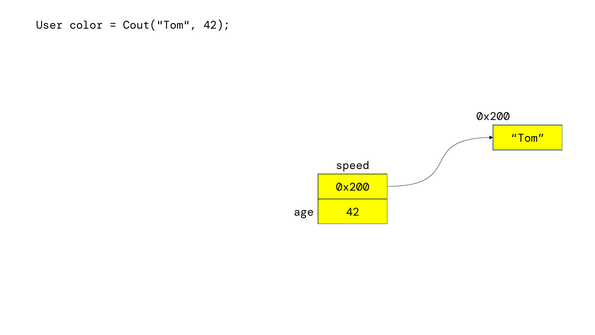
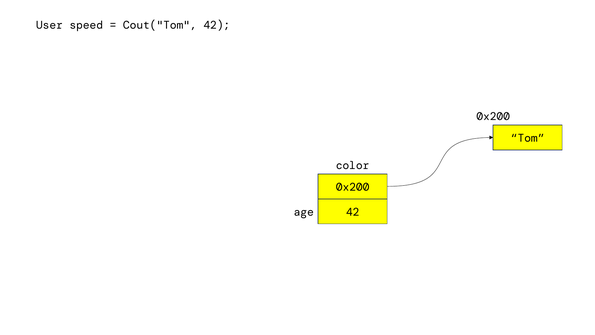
color: color -> speed
speed: speed -> color
